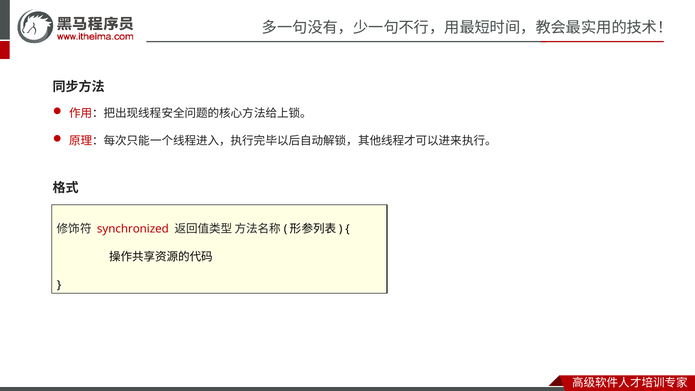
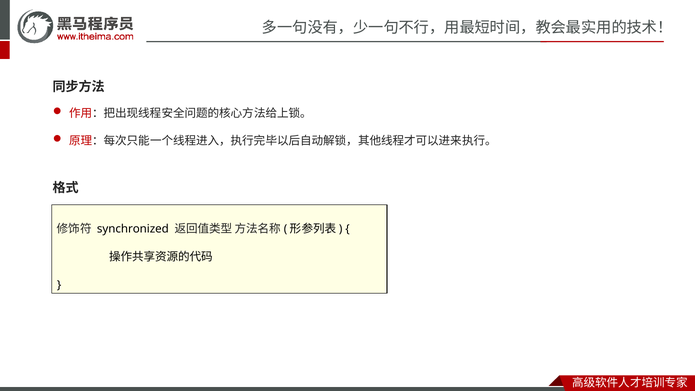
synchronized colour: red -> black
